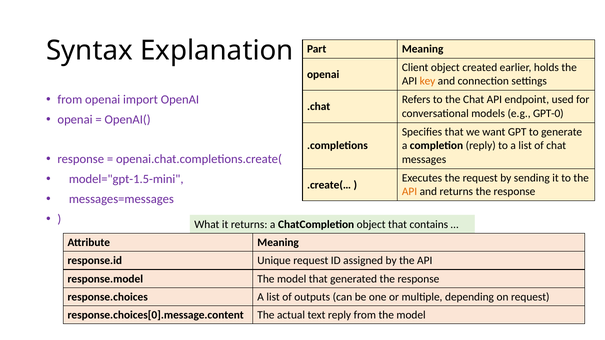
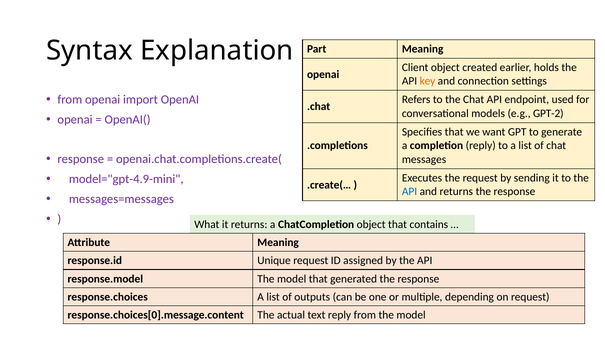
GPT-0: GPT-0 -> GPT-2
model="gpt-1.5-mini: model="gpt-1.5-mini -> model="gpt-4.9-mini
API at (410, 192) colour: orange -> blue
